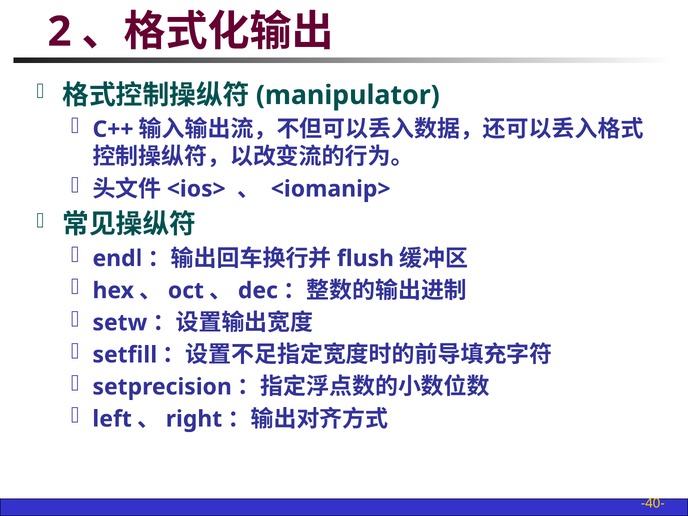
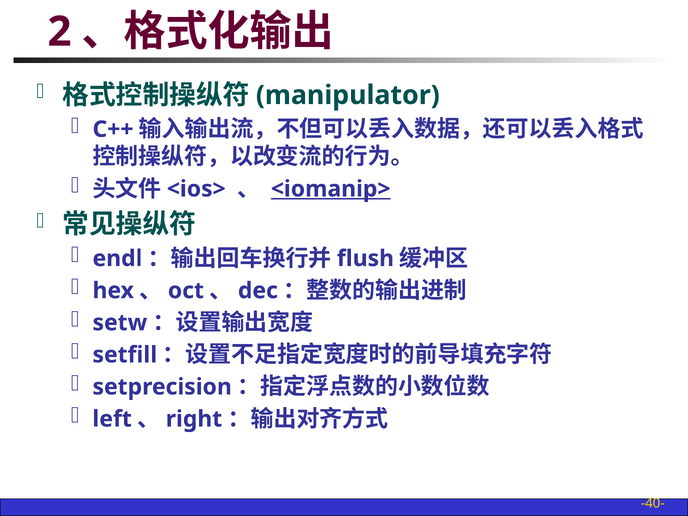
<iomanip> underline: none -> present
